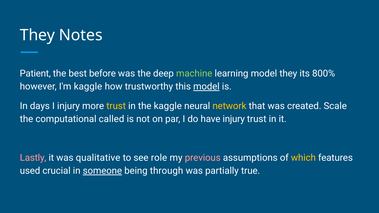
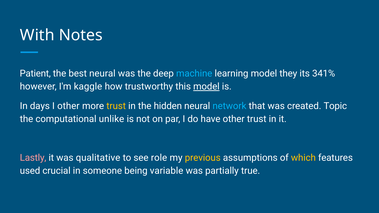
They at (37, 35): They -> With
best before: before -> neural
machine colour: light green -> light blue
800%: 800% -> 341%
I injury: injury -> other
the kaggle: kaggle -> hidden
network colour: yellow -> light blue
Scale: Scale -> Topic
called: called -> unlike
have injury: injury -> other
previous colour: pink -> yellow
someone underline: present -> none
through: through -> variable
